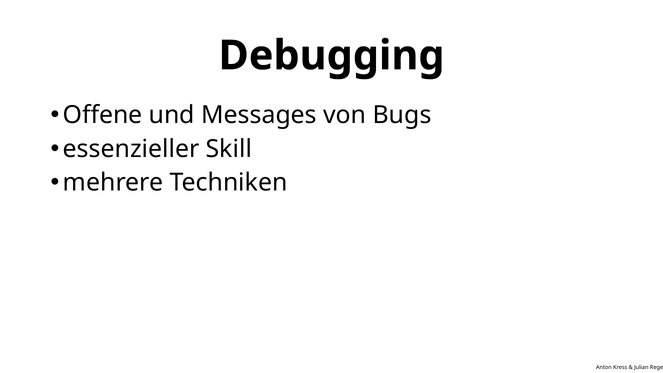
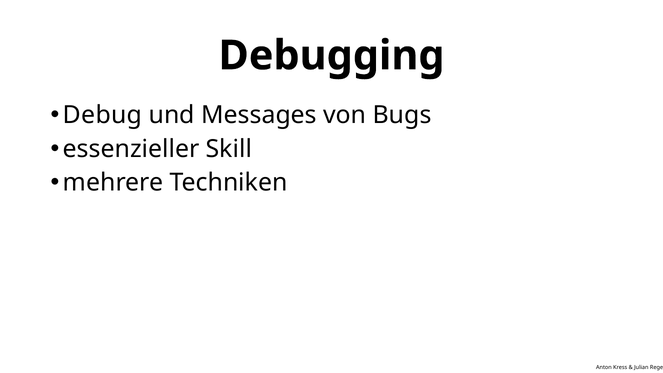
Offene: Offene -> Debug
